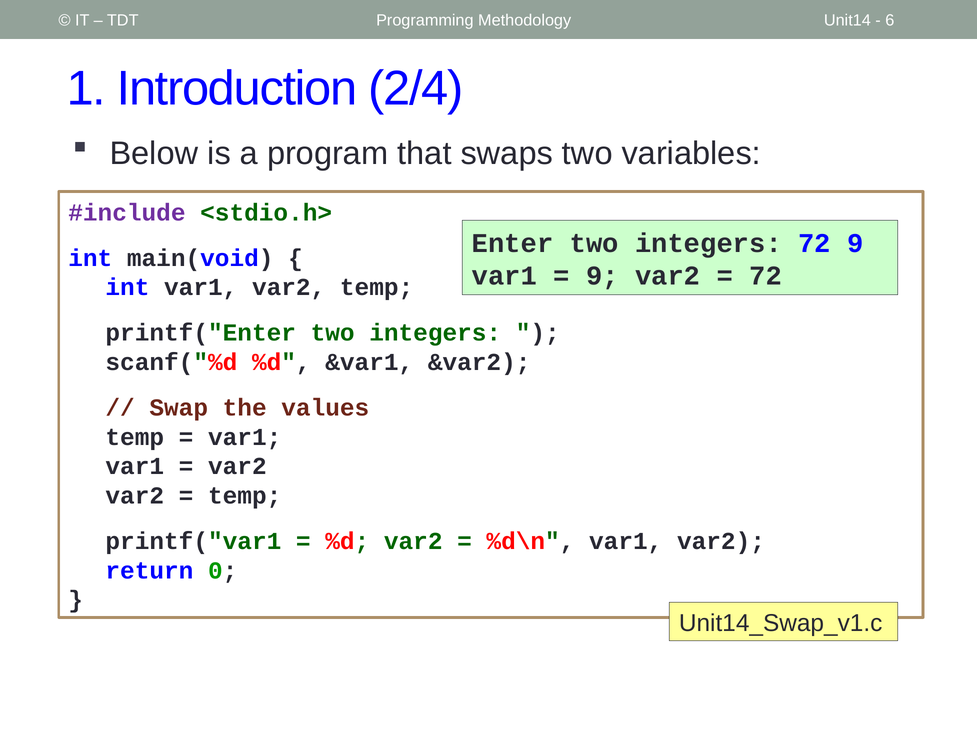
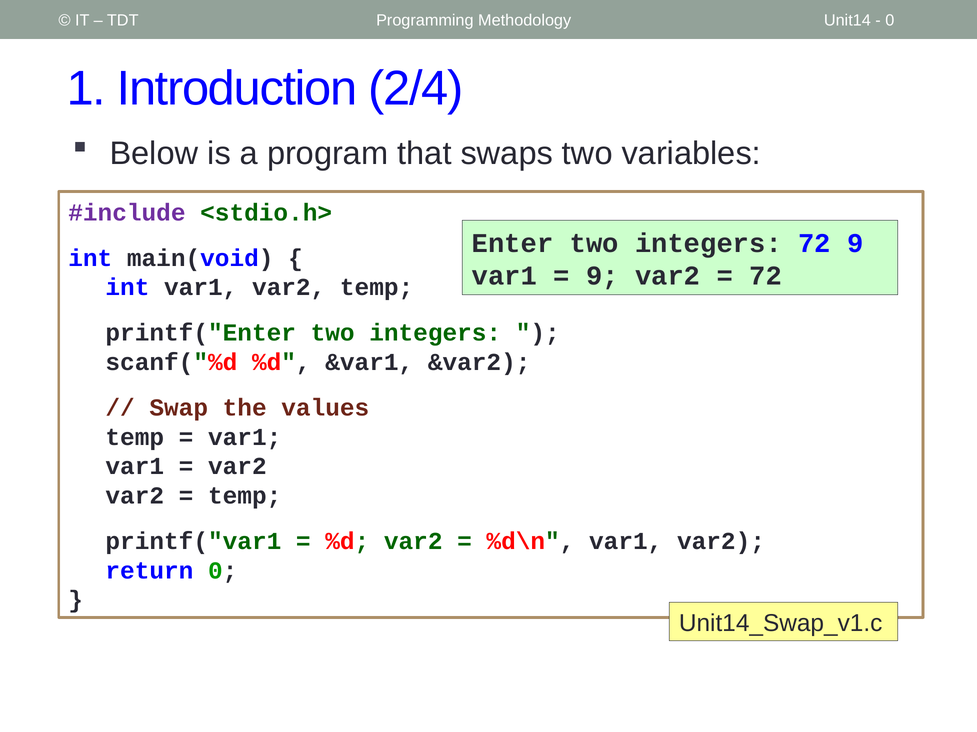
6 at (890, 21): 6 -> 0
